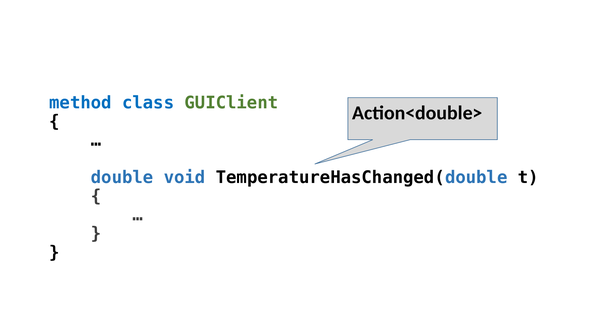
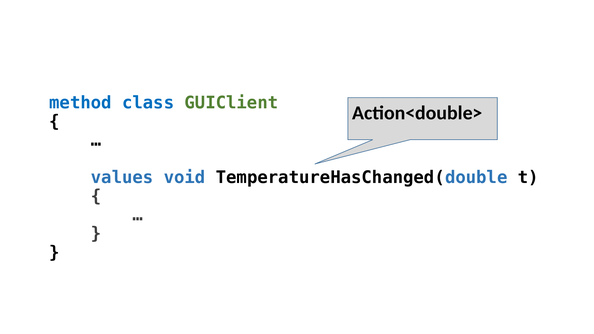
double: double -> values
